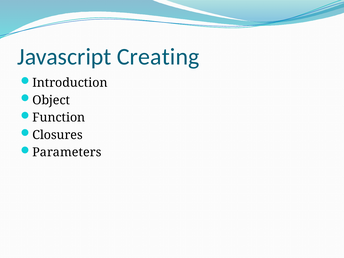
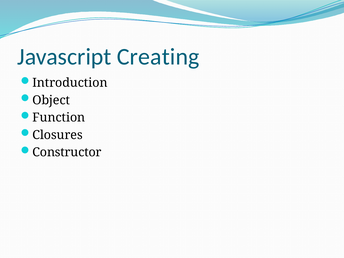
Parameters: Parameters -> Constructor
